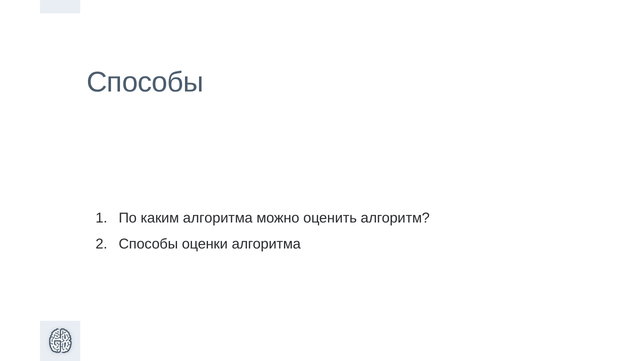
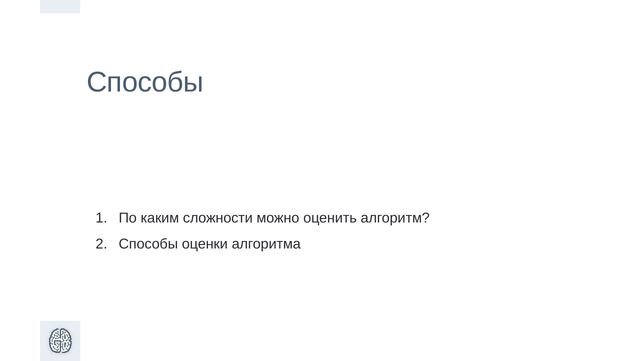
каким алгоритма: алгоритма -> сложности
